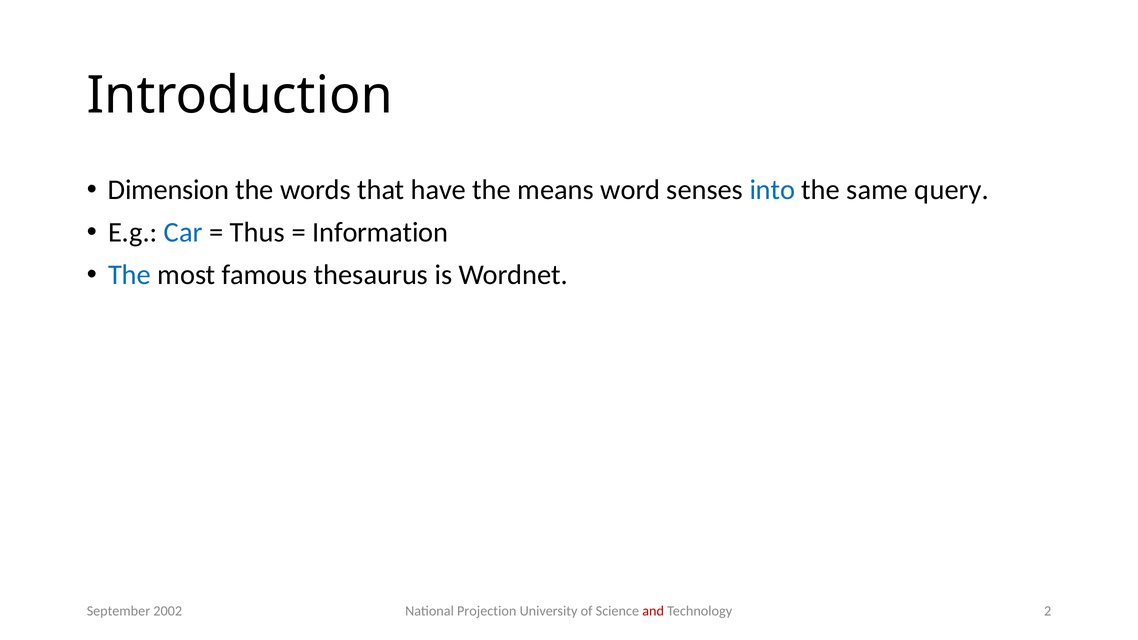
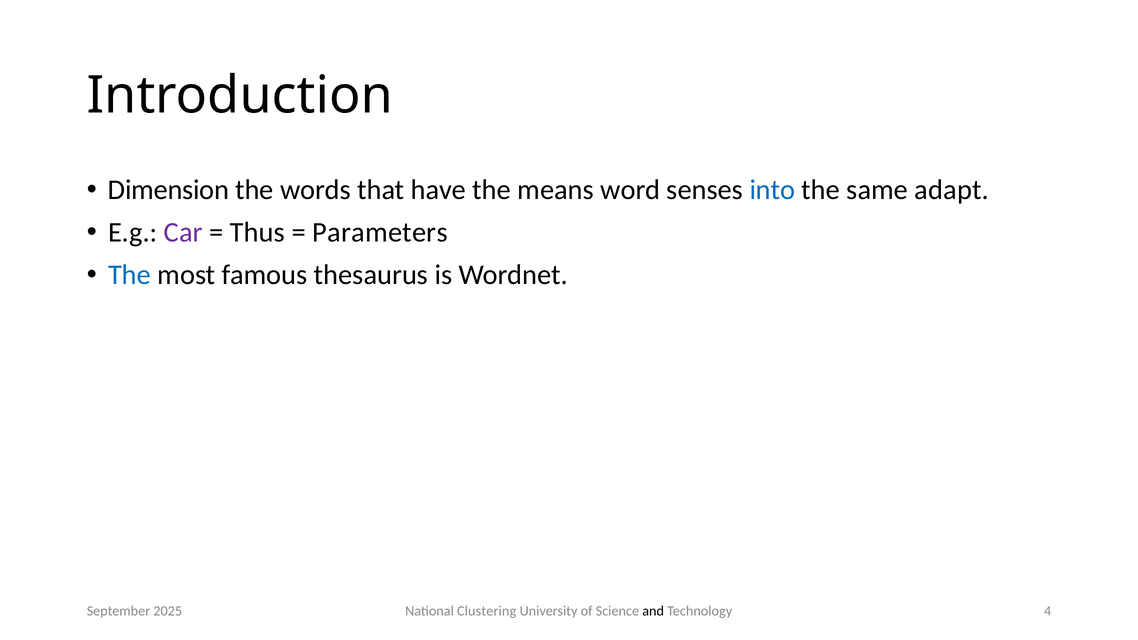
query: query -> adapt
Car colour: blue -> purple
Information: Information -> Parameters
Projection: Projection -> Clustering
and colour: red -> black
2: 2 -> 4
2002: 2002 -> 2025
